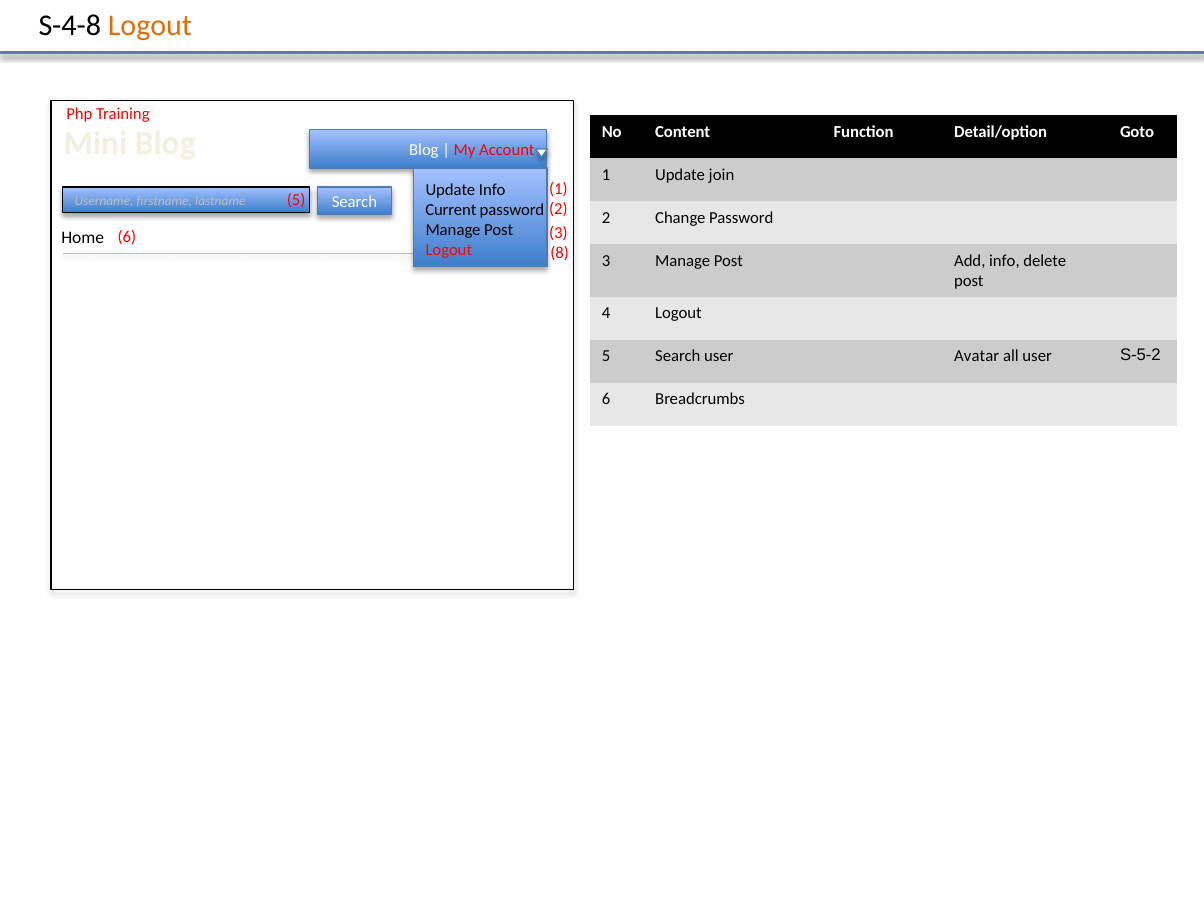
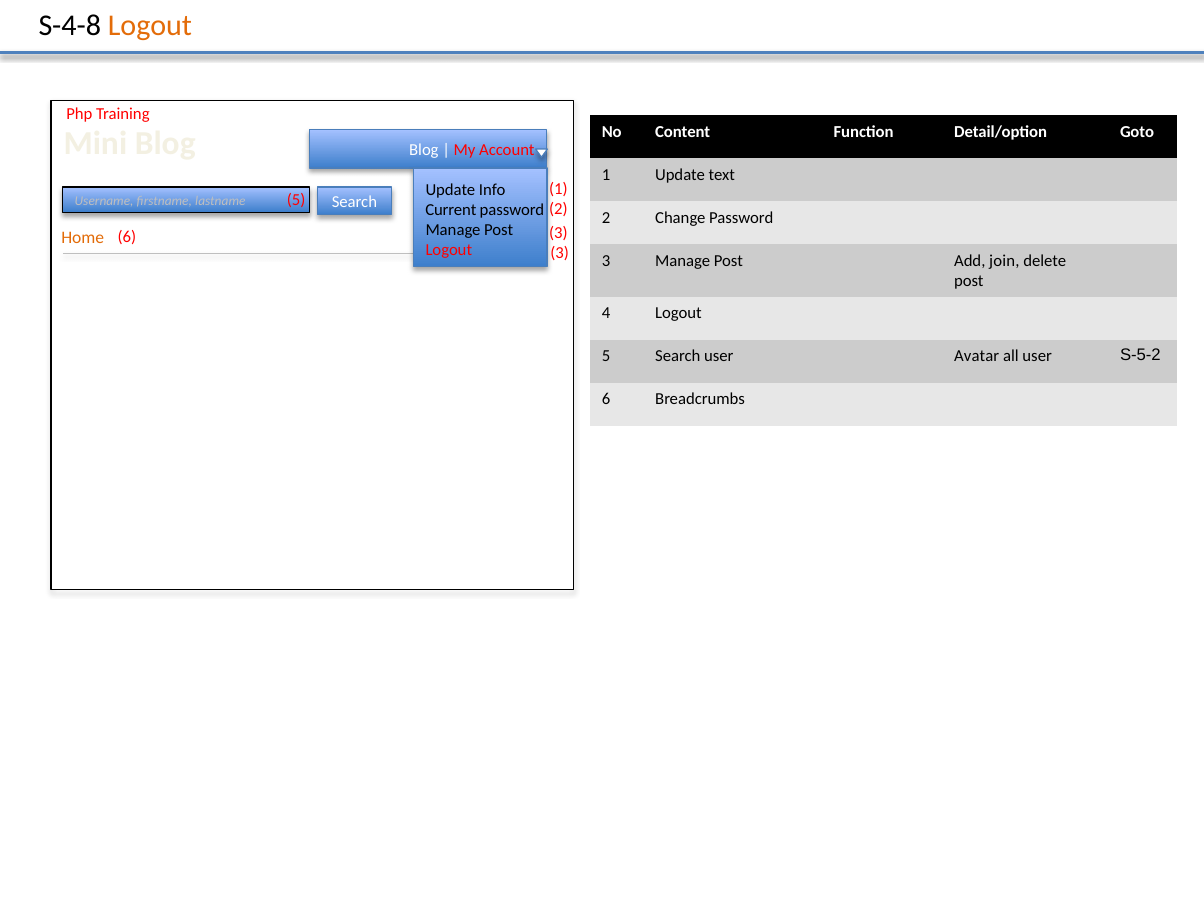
join: join -> text
Home colour: black -> orange
Logout 8: 8 -> 3
Add info: info -> join
